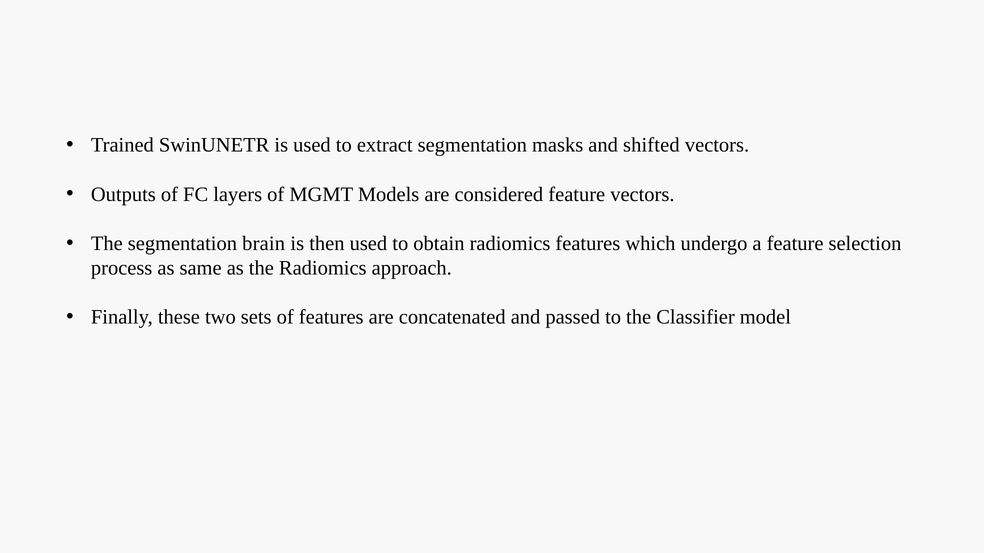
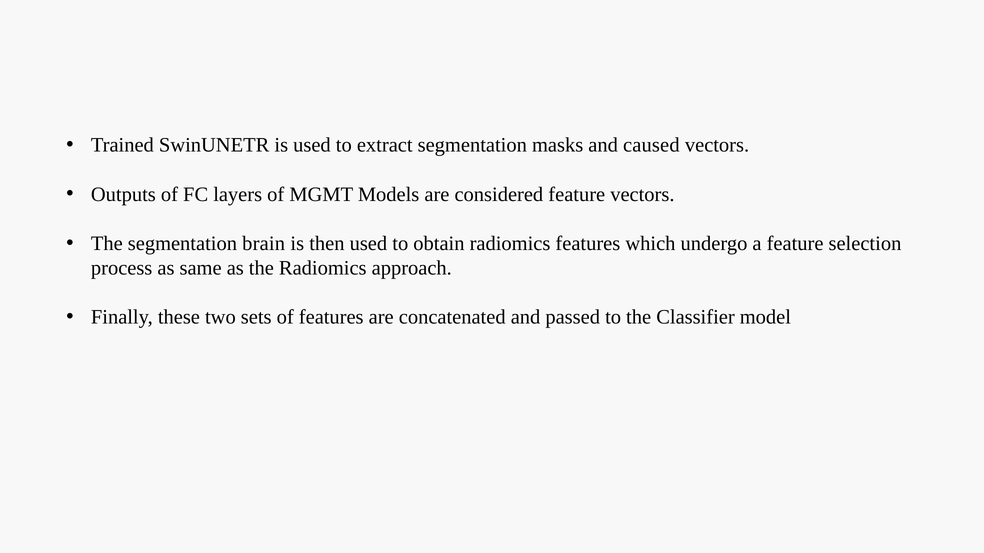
shifted: shifted -> caused
